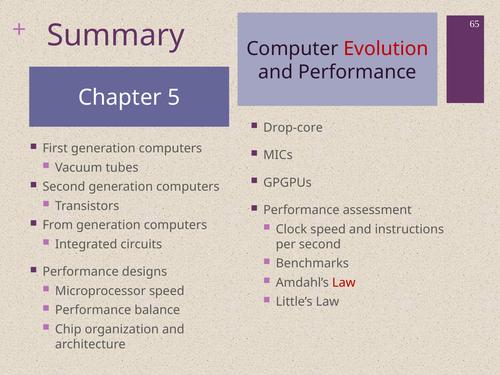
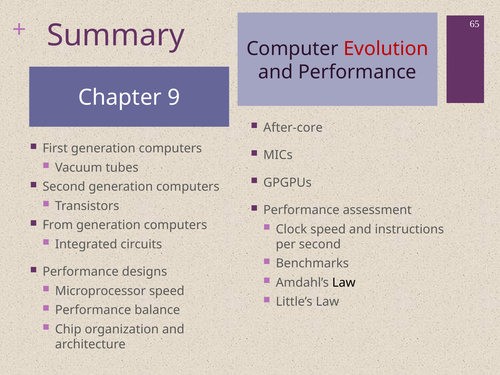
5: 5 -> 9
Drop-core: Drop-core -> After-core
Law at (344, 283) colour: red -> black
